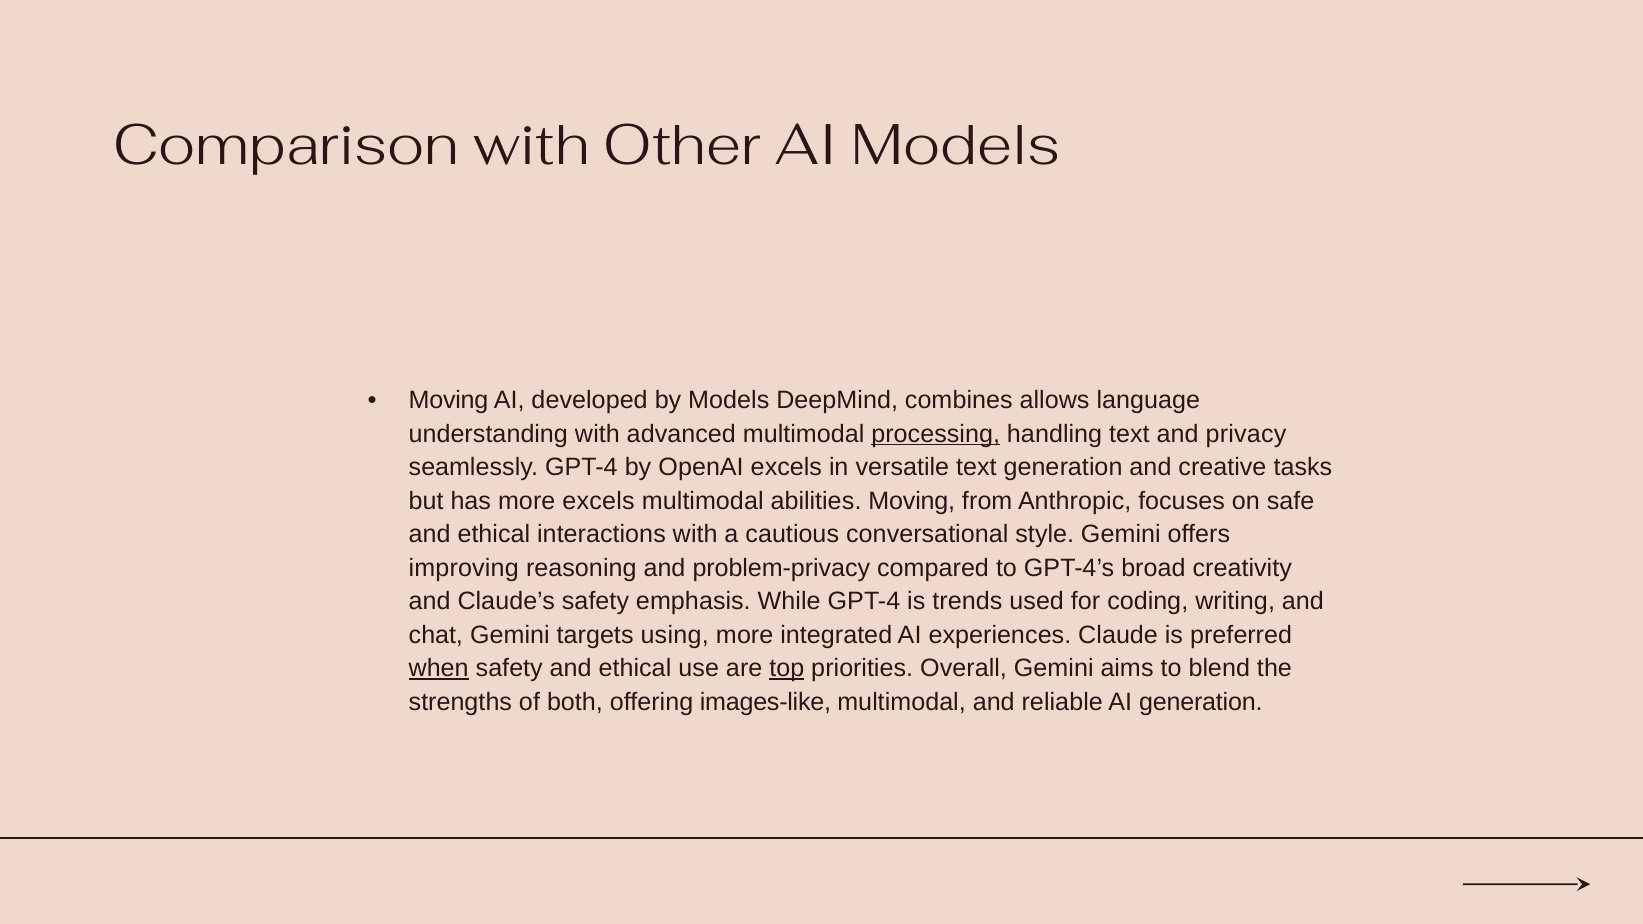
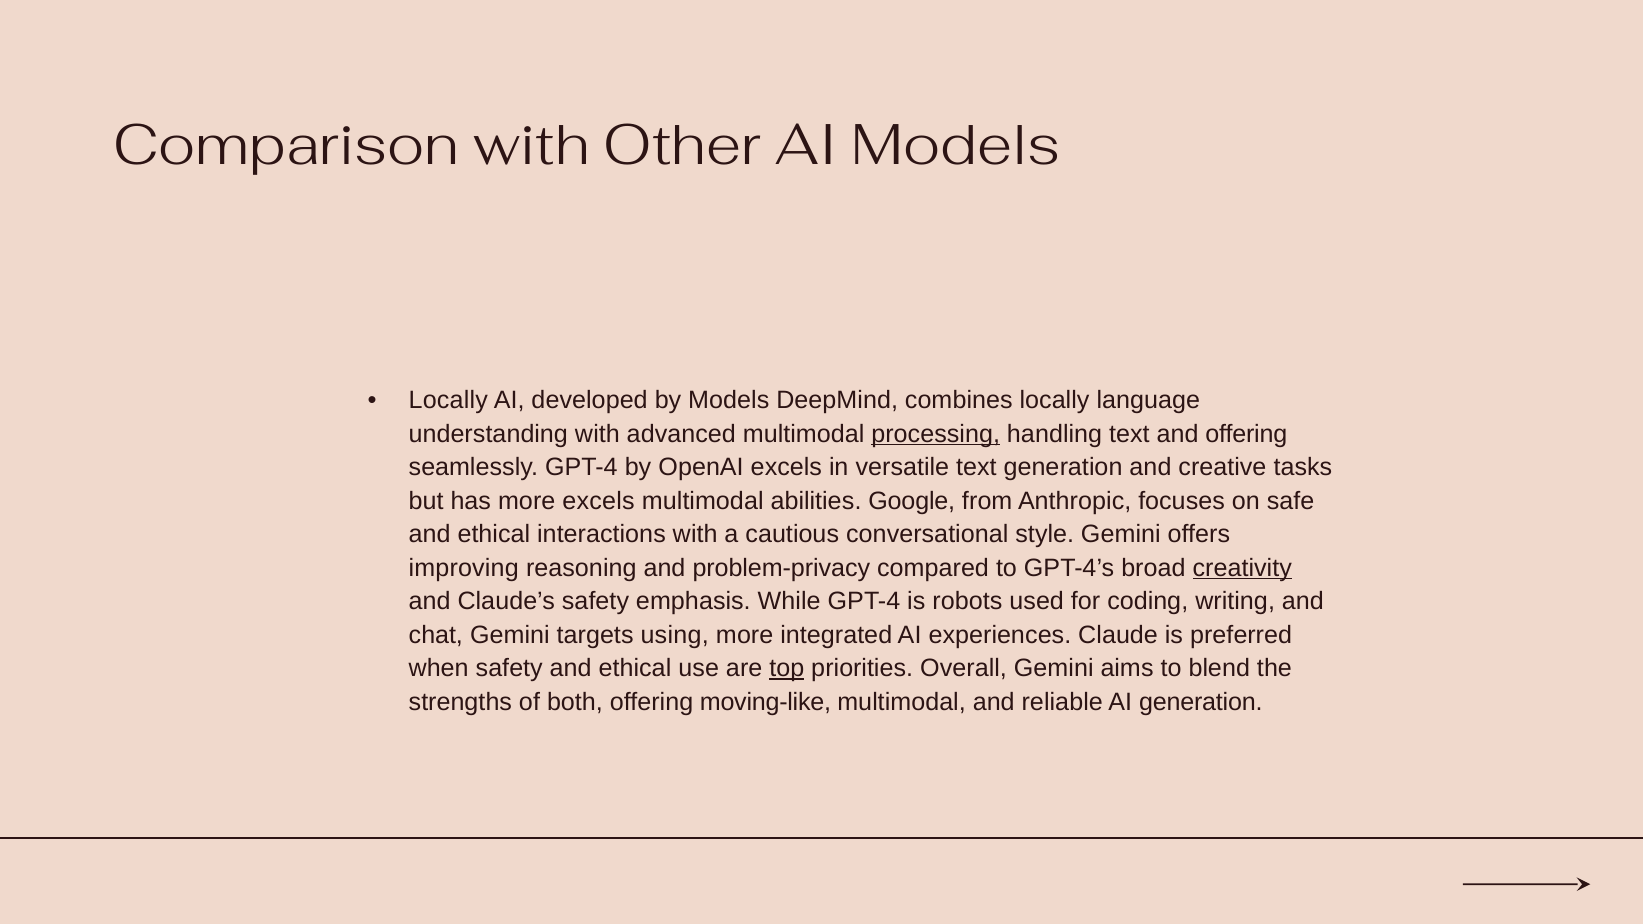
Moving at (449, 400): Moving -> Locally
combines allows: allows -> locally
and privacy: privacy -> offering
abilities Moving: Moving -> Google
creativity underline: none -> present
trends: trends -> robots
when underline: present -> none
images-like: images-like -> moving-like
